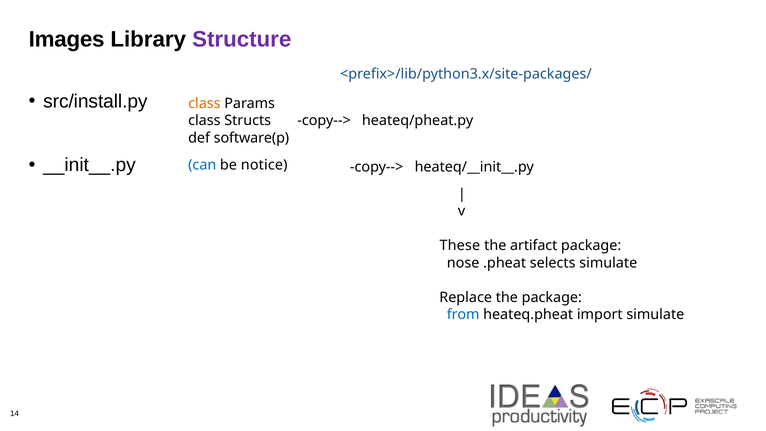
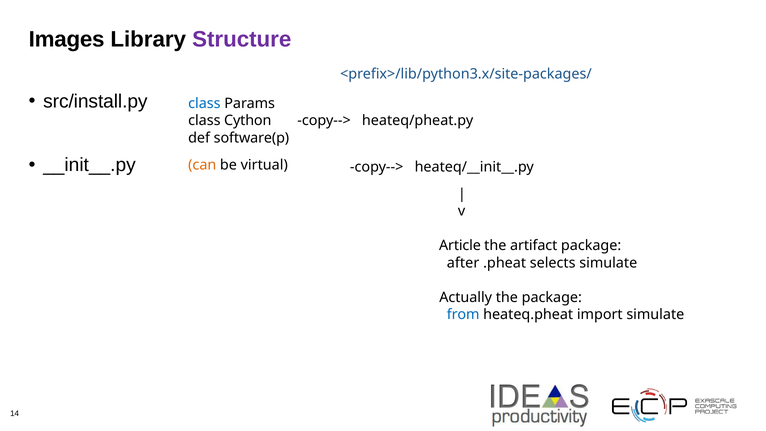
class at (204, 103) colour: orange -> blue
Structs: Structs -> Cython
can colour: blue -> orange
notice: notice -> virtual
These: These -> Article
nose: nose -> after
Replace: Replace -> Actually
